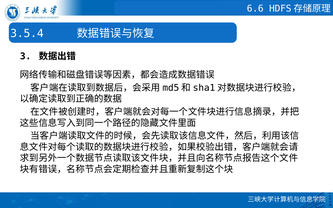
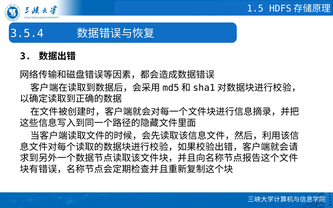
6.6: 6.6 -> 1.5
